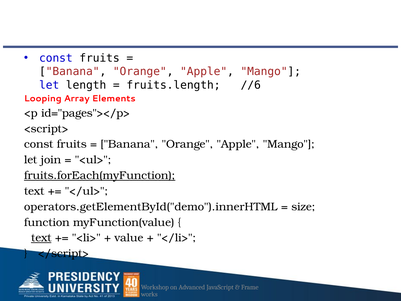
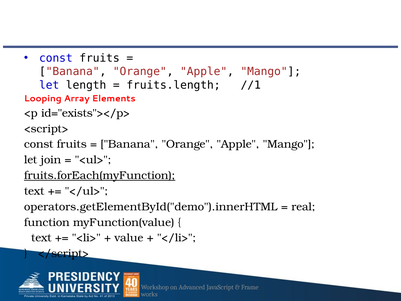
//6: //6 -> //1
id="pages"></p>: id="pages"></p> -> id="exists"></p>
size: size -> real
text at (41, 238) underline: present -> none
